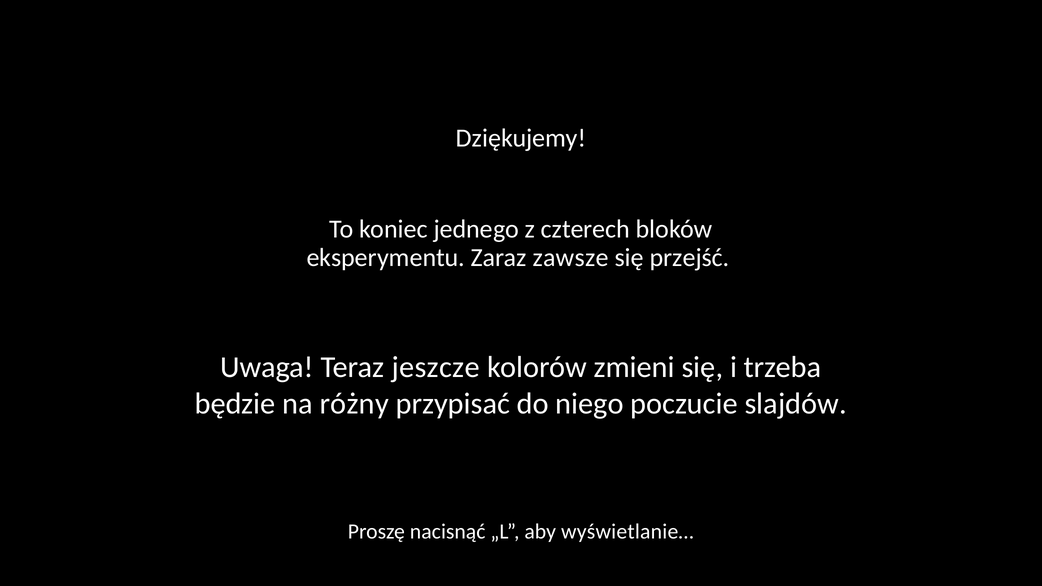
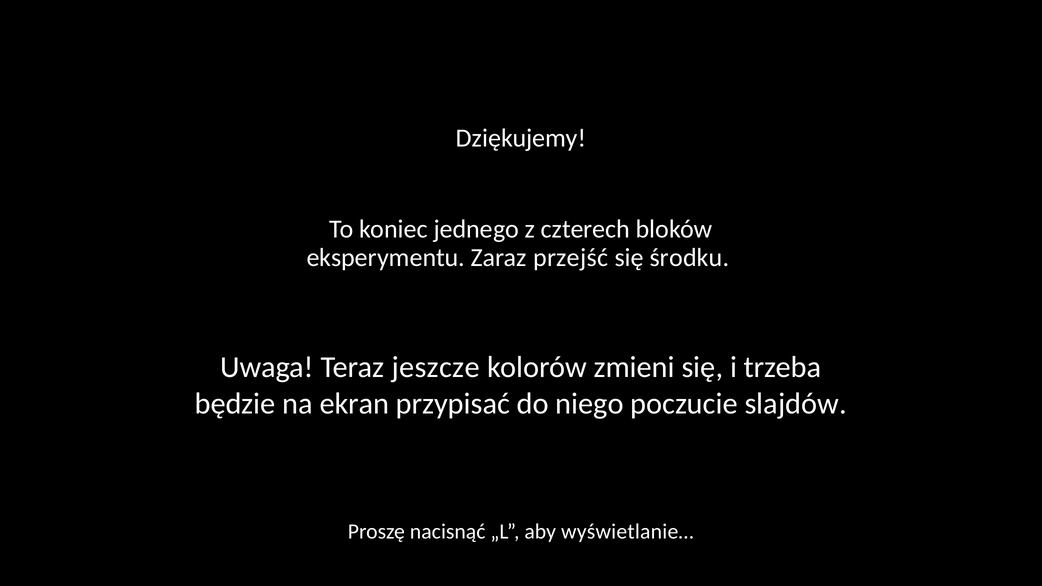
zawsze: zawsze -> przejść
przejść: przejść -> środku
różny: różny -> ekran
